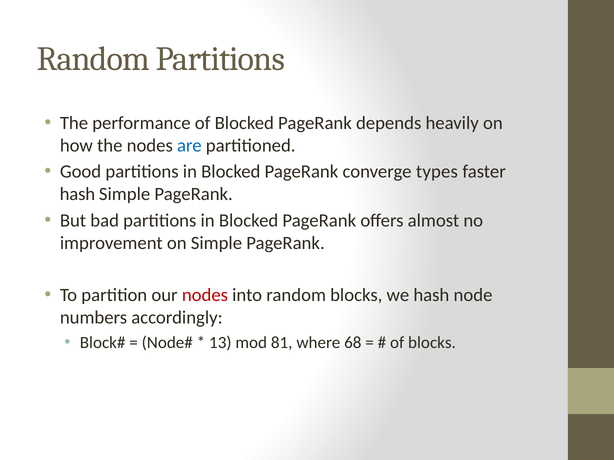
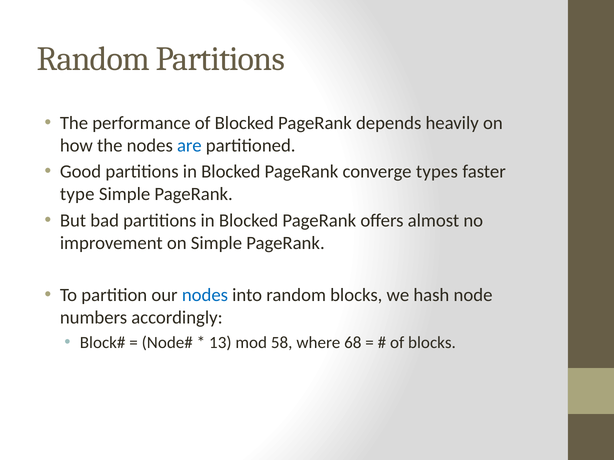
hash at (77, 194): hash -> type
nodes at (205, 296) colour: red -> blue
81: 81 -> 58
